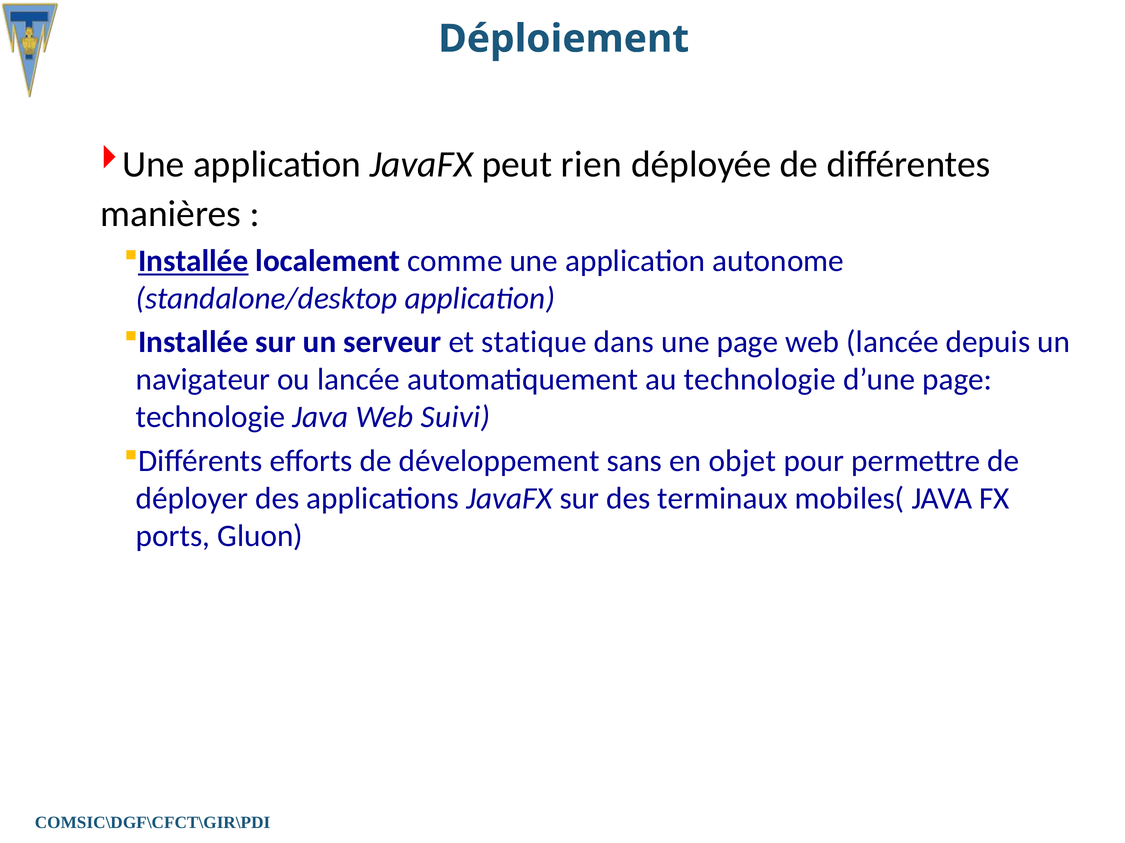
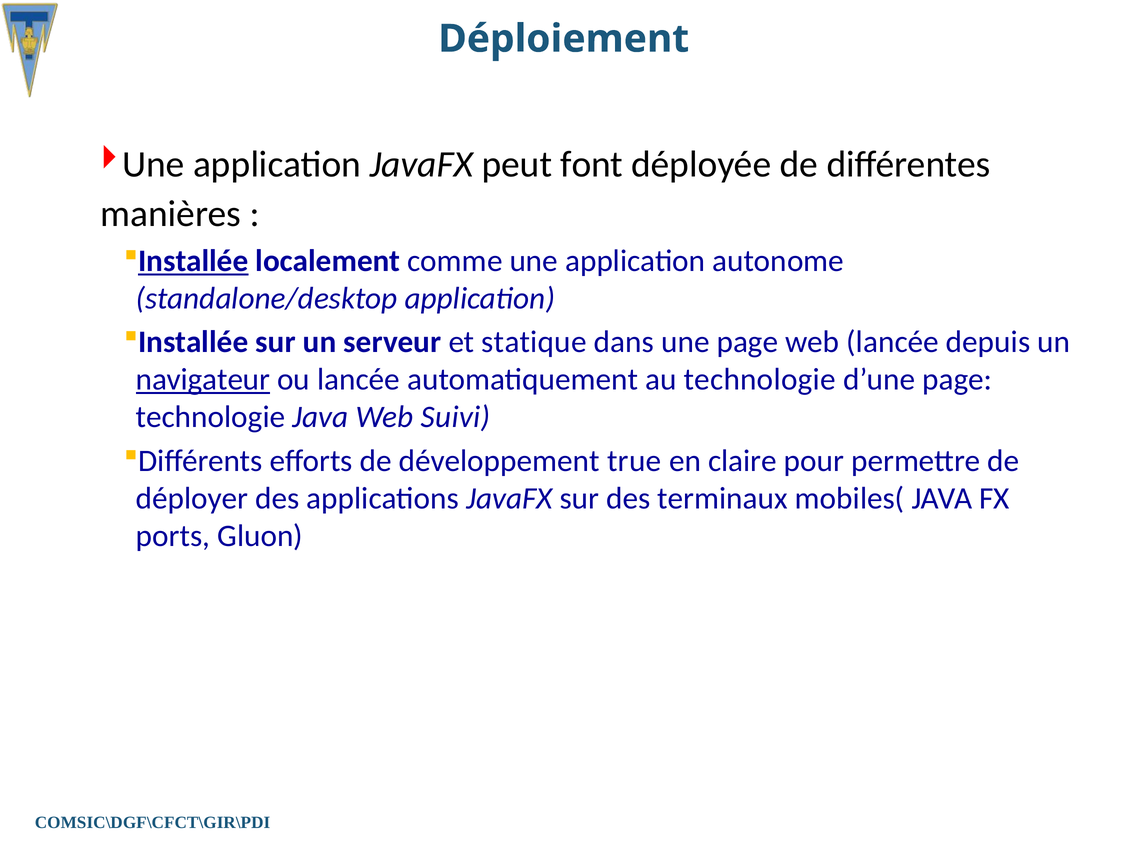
rien: rien -> font
navigateur underline: none -> present
sans: sans -> true
objet: objet -> claire
